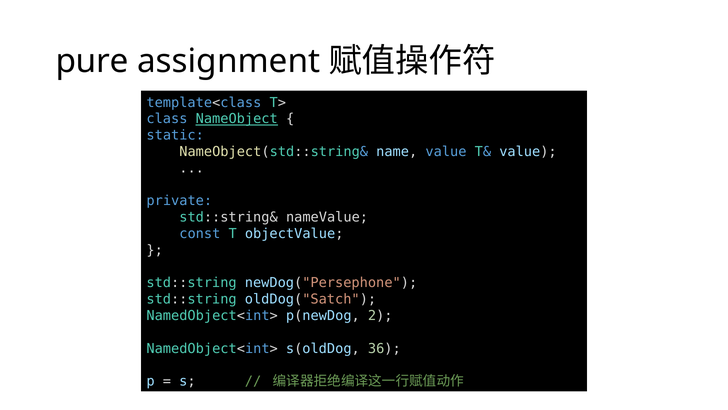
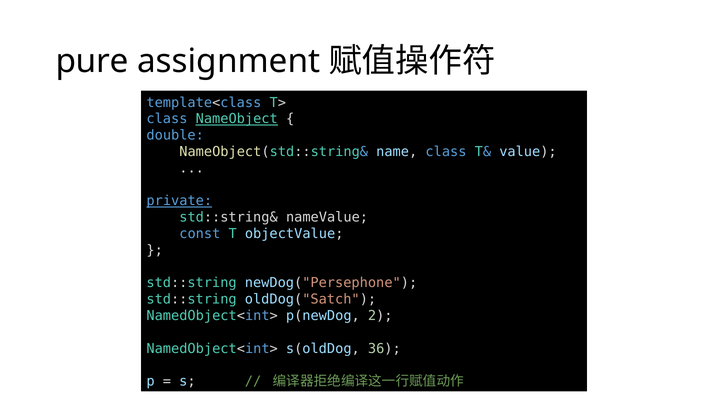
static: static -> double
name value: value -> class
private underline: none -> present
